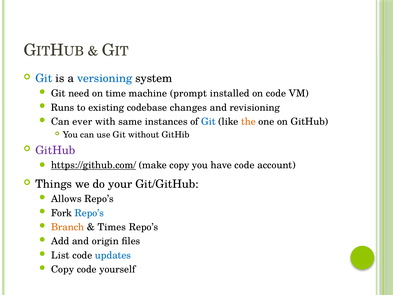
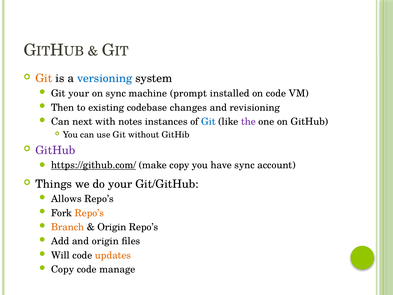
Git at (44, 78) colour: blue -> orange
Git need: need -> your
on time: time -> sync
Runs: Runs -> Then
ever: ever -> next
same: same -> notes
the colour: orange -> purple
have code: code -> sync
Repo’s at (89, 213) colour: blue -> orange
Times at (112, 227): Times -> Origin
List: List -> Will
updates colour: blue -> orange
yourself: yourself -> manage
